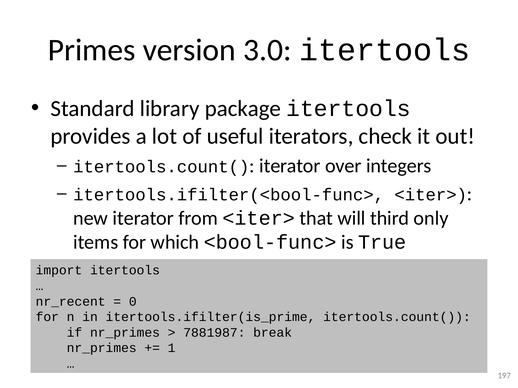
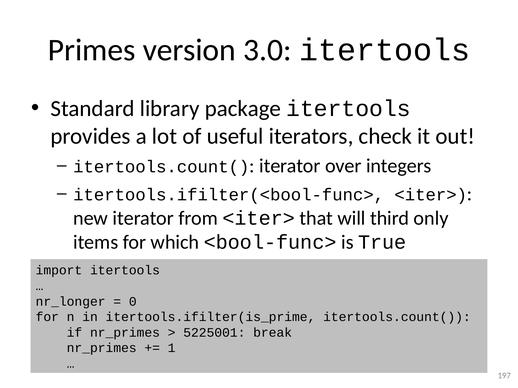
nr_recent: nr_recent -> nr_longer
7881987: 7881987 -> 5225001
